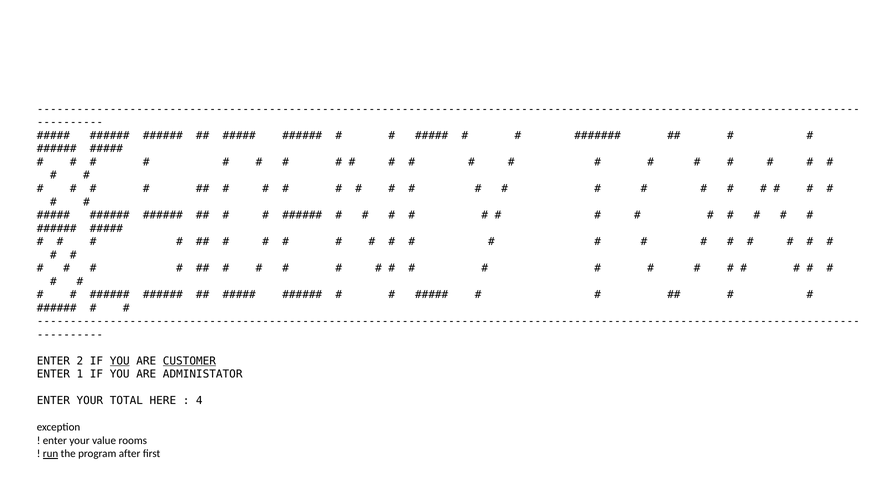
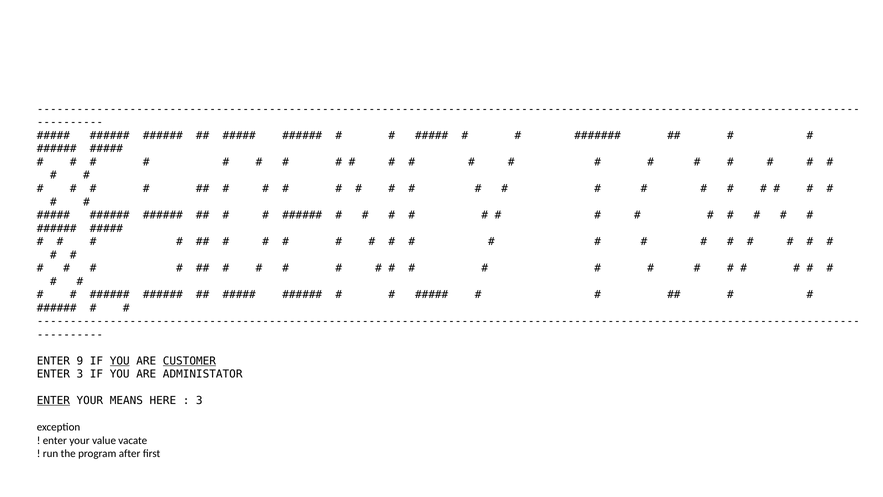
2: 2 -> 9
ENTER 1: 1 -> 3
ENTER at (53, 400) underline: none -> present
TOTAL: TOTAL -> MEANS
4 at (199, 400): 4 -> 3
rooms: rooms -> vacate
run underline: present -> none
